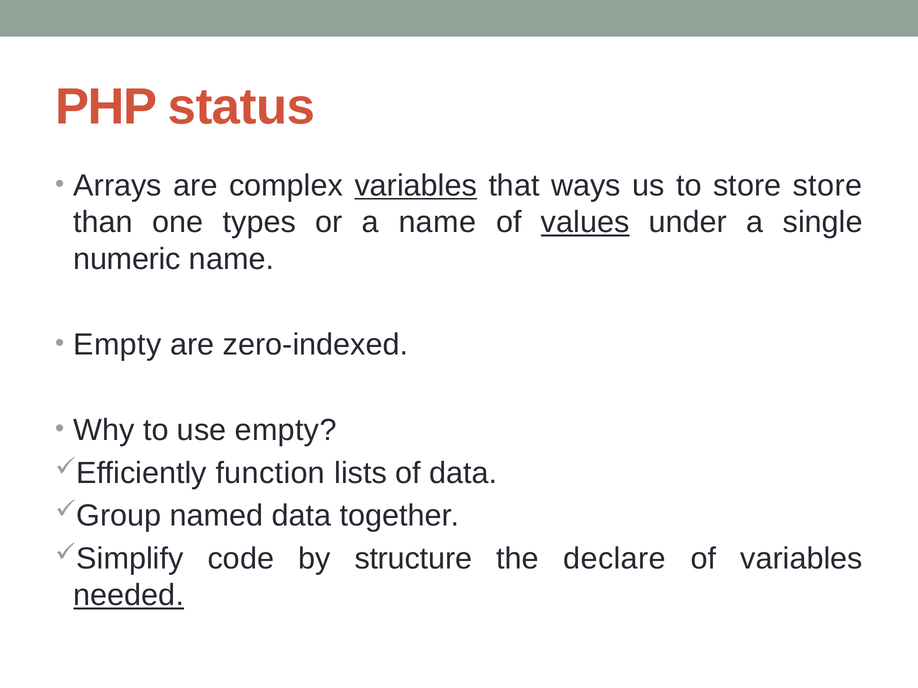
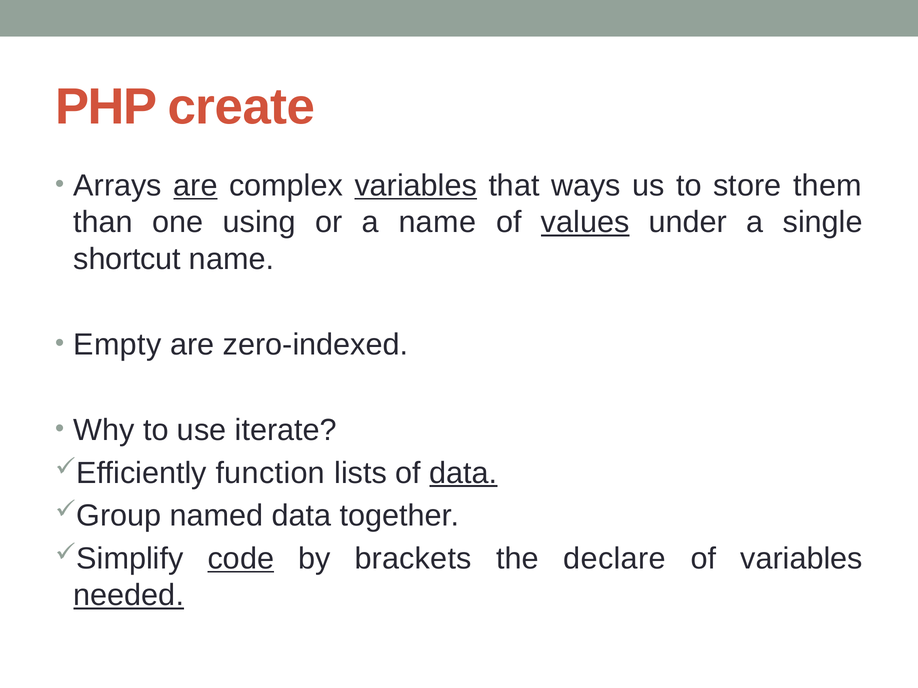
status: status -> create
are at (195, 186) underline: none -> present
store store: store -> them
types: types -> using
numeric: numeric -> shortcut
use empty: empty -> iterate
data at (463, 473) underline: none -> present
code underline: none -> present
structure: structure -> brackets
